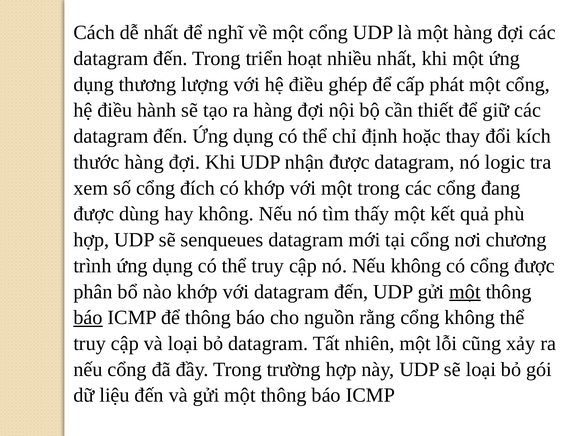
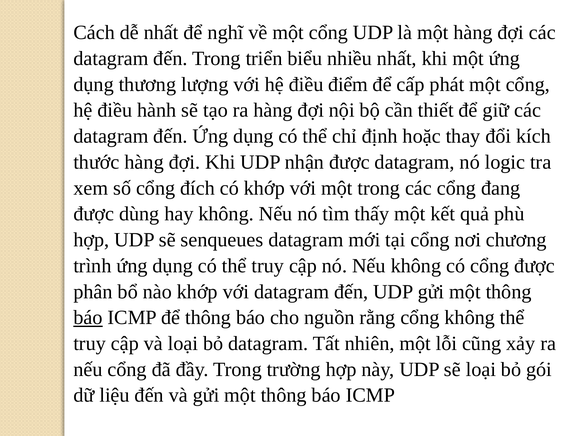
hoạt: hoạt -> biểu
ghép: ghép -> điểm
một at (465, 292) underline: present -> none
